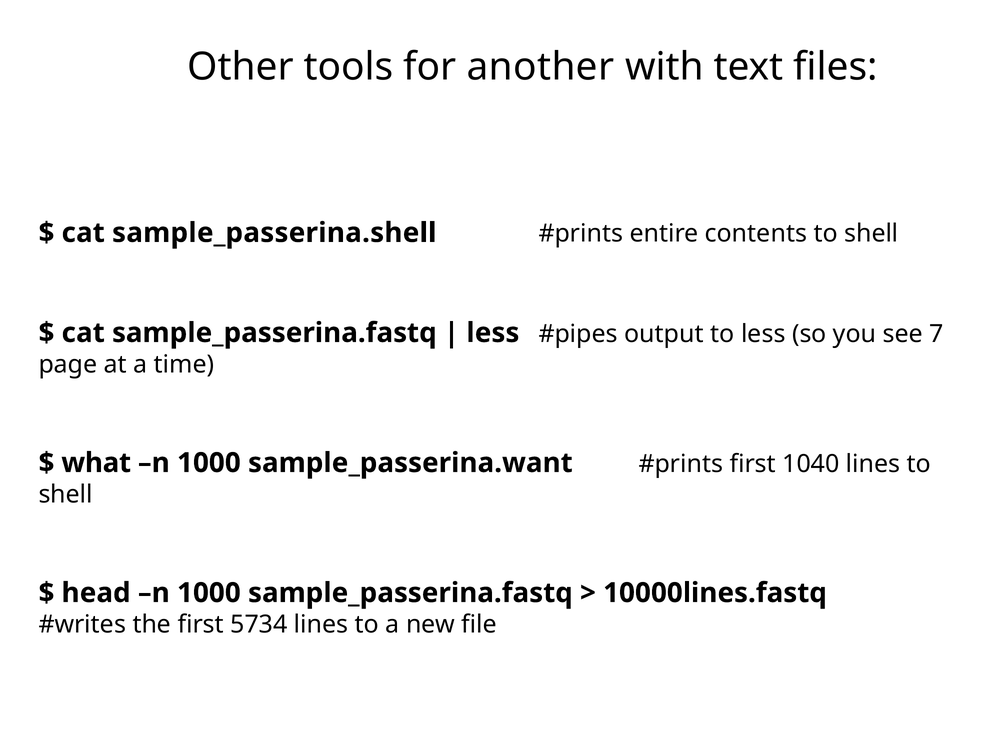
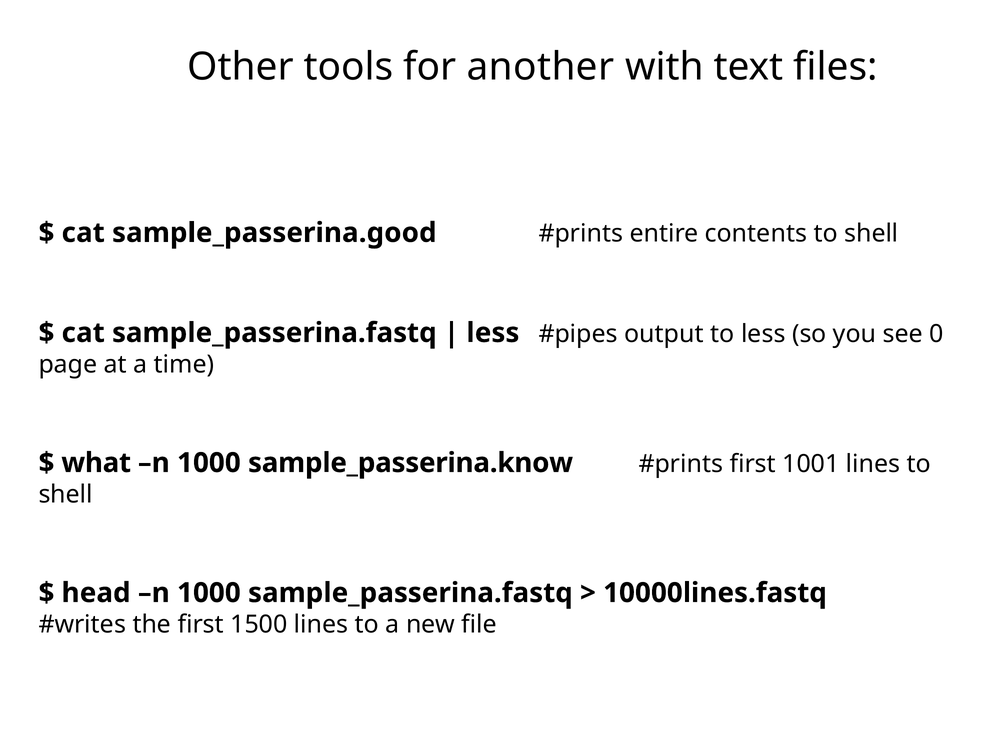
sample_passerina.shell: sample_passerina.shell -> sample_passerina.good
7: 7 -> 0
sample_passerina.want: sample_passerina.want -> sample_passerina.know
1040: 1040 -> 1001
5734: 5734 -> 1500
